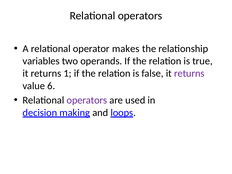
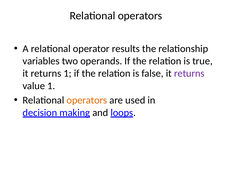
makes: makes -> results
value 6: 6 -> 1
operators at (87, 100) colour: purple -> orange
